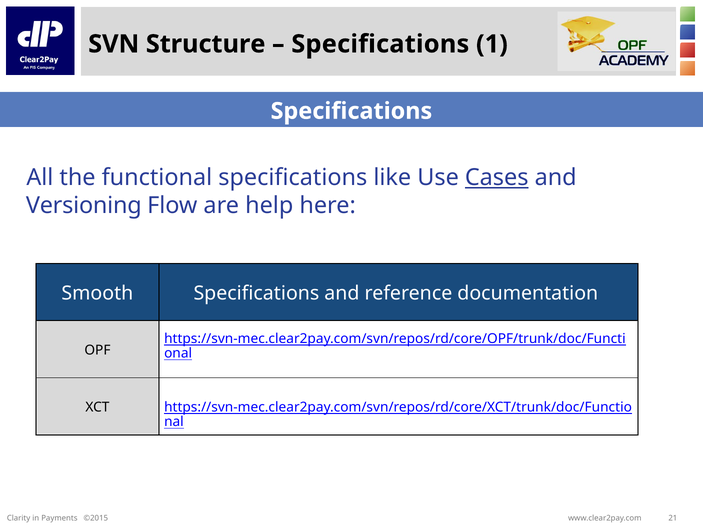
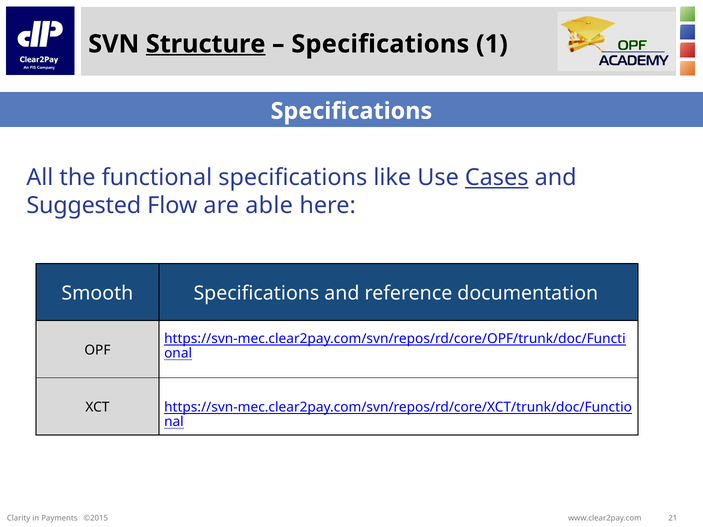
Structure underline: none -> present
Versioning: Versioning -> Suggested
help: help -> able
